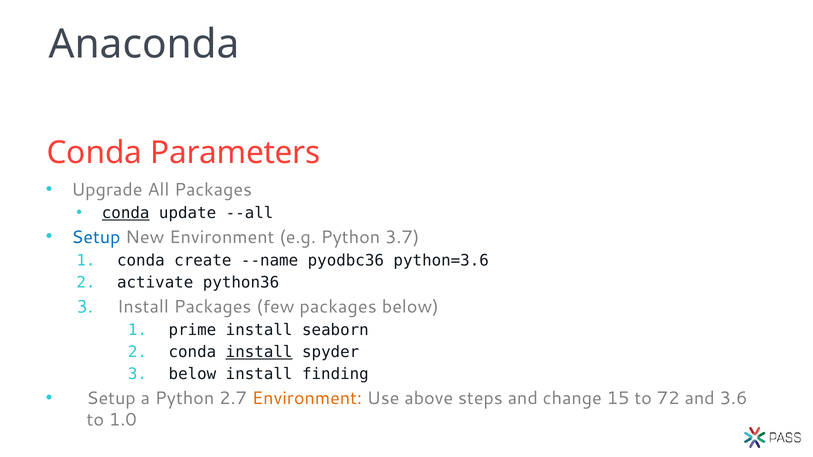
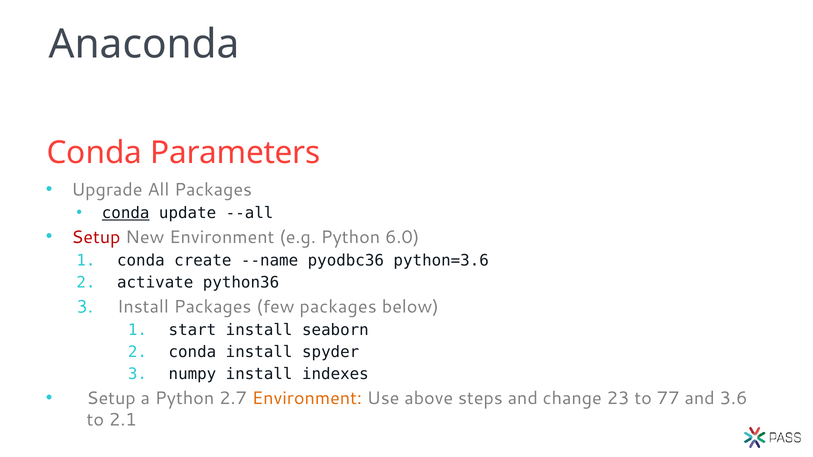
Setup at (96, 237) colour: blue -> red
3.7: 3.7 -> 6.0
prime: prime -> start
install at (259, 352) underline: present -> none
below at (192, 374): below -> numpy
finding: finding -> indexes
15: 15 -> 23
72: 72 -> 77
1.0: 1.0 -> 2.1
